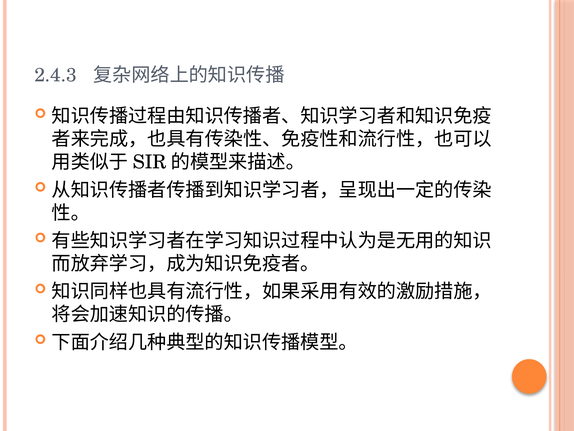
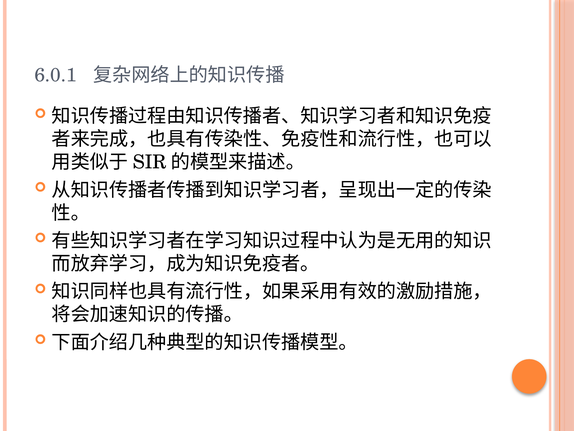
2.4.3: 2.4.3 -> 6.0.1
